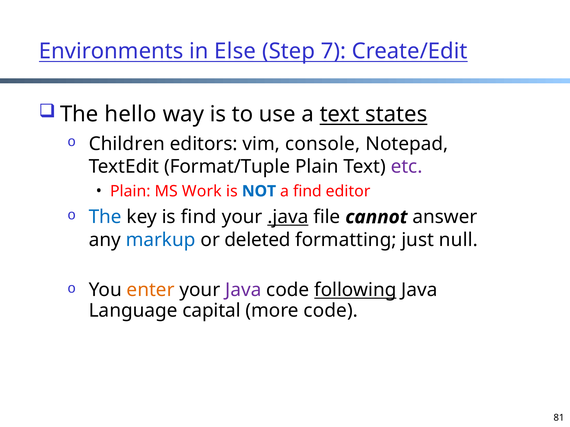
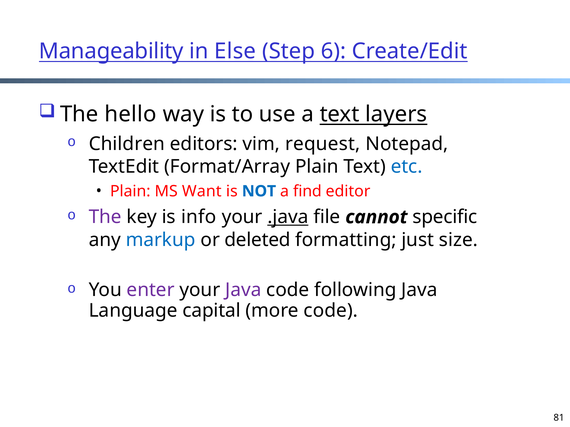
Environments: Environments -> Manageability
7: 7 -> 6
states: states -> layers
console: console -> request
Format/Tuple: Format/Tuple -> Format/Array
etc colour: purple -> blue
Work: Work -> Want
The at (105, 217) colour: blue -> purple
is find: find -> info
answer: answer -> specific
null: null -> size
enter colour: orange -> purple
following underline: present -> none
